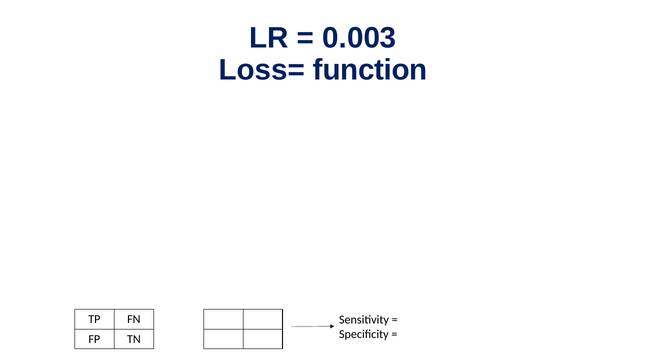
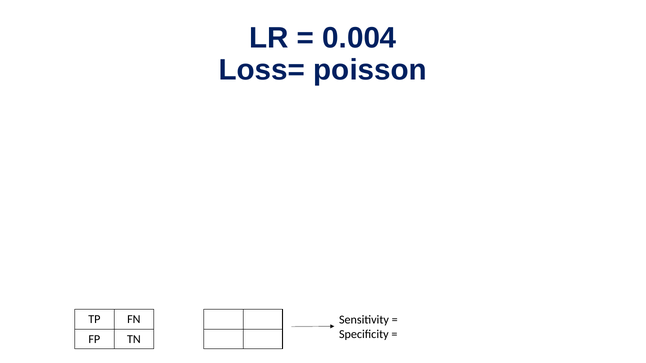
0.003: 0.003 -> 0.004
function: function -> poisson
